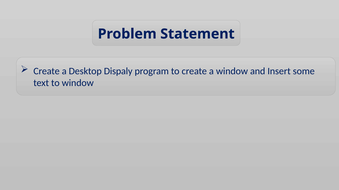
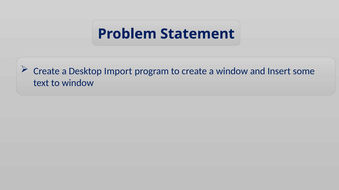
Dispaly: Dispaly -> Import
